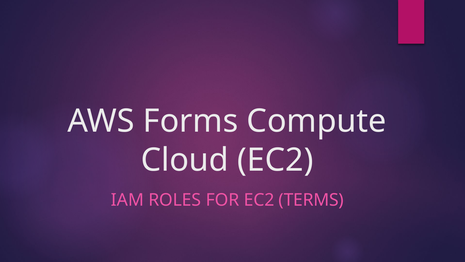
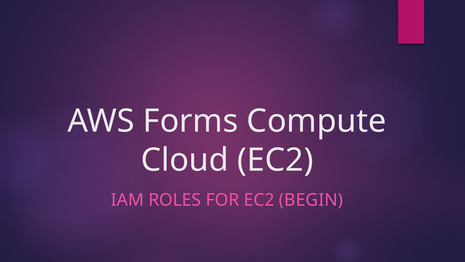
TERMS: TERMS -> BEGIN
